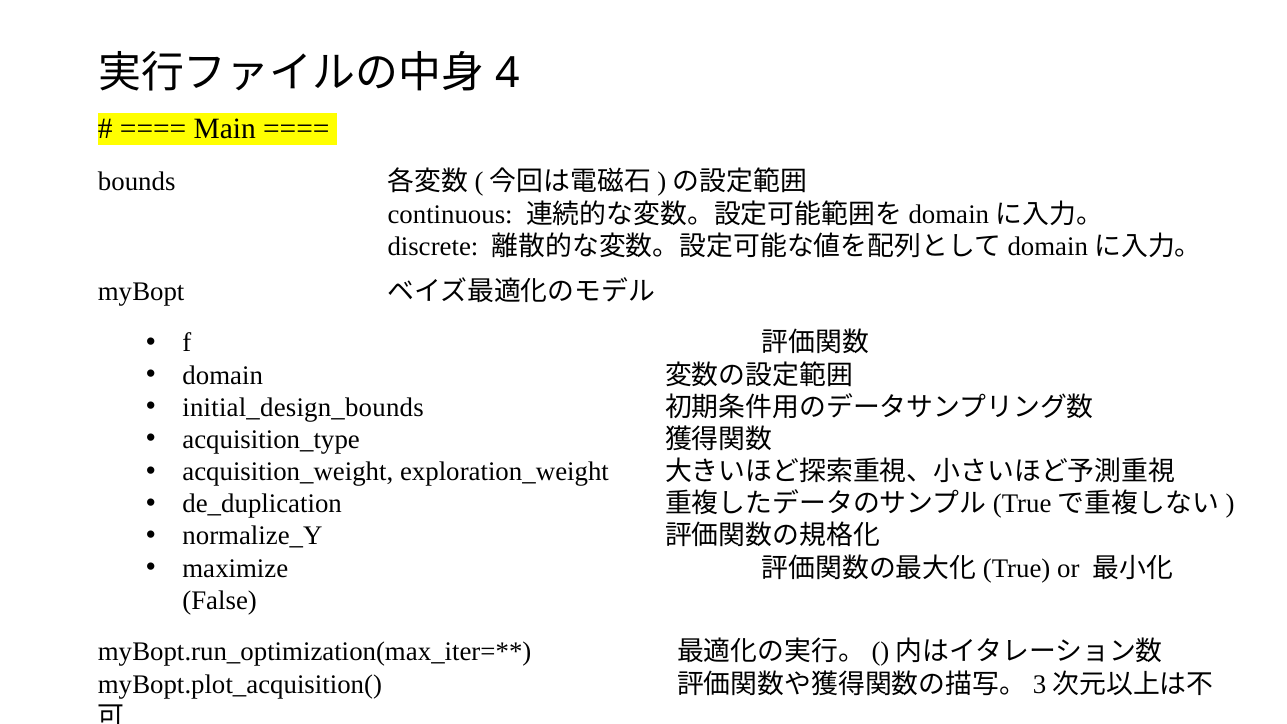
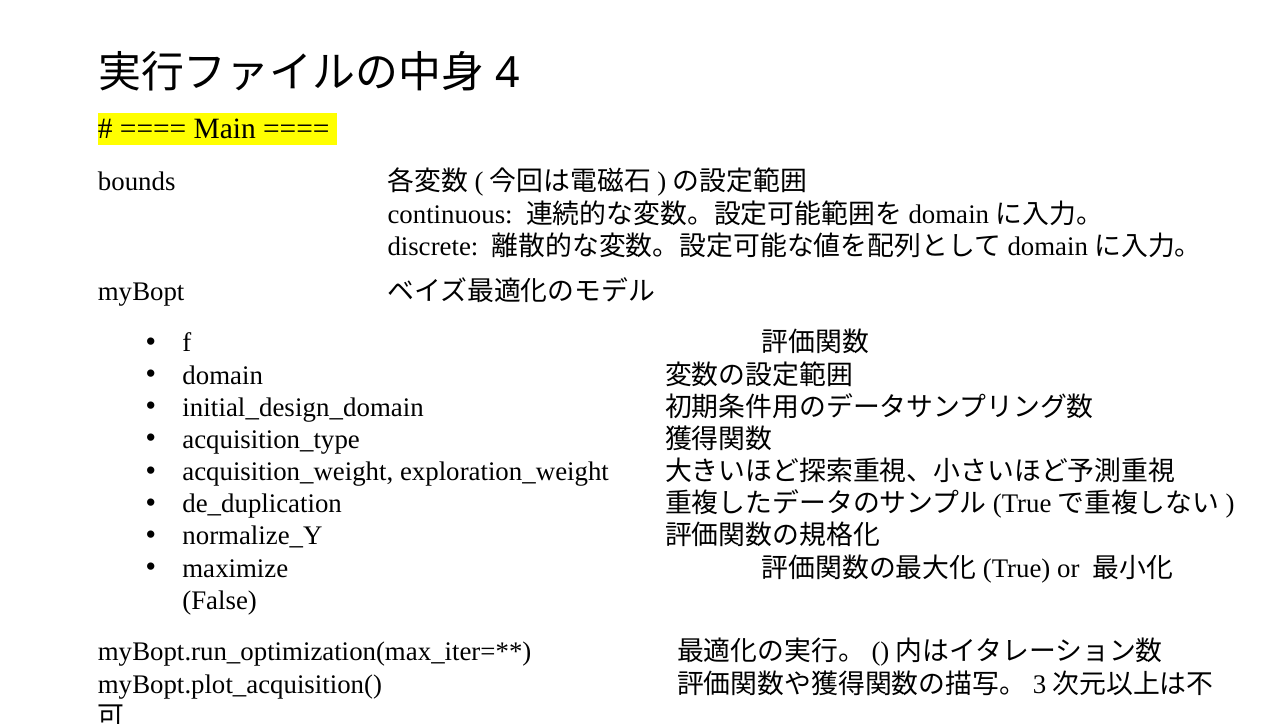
initial_design_bounds: initial_design_bounds -> initial_design_domain
